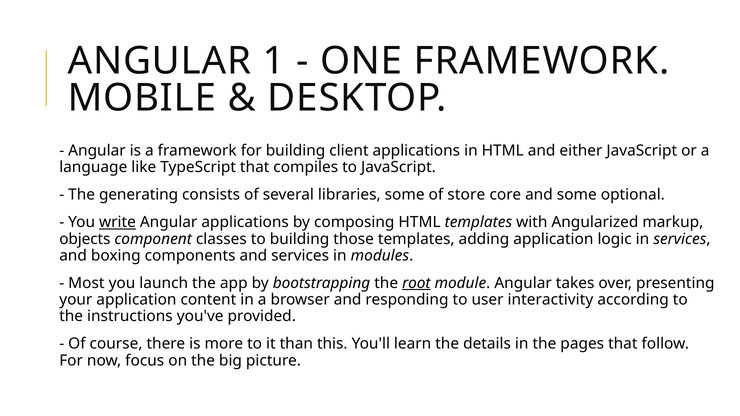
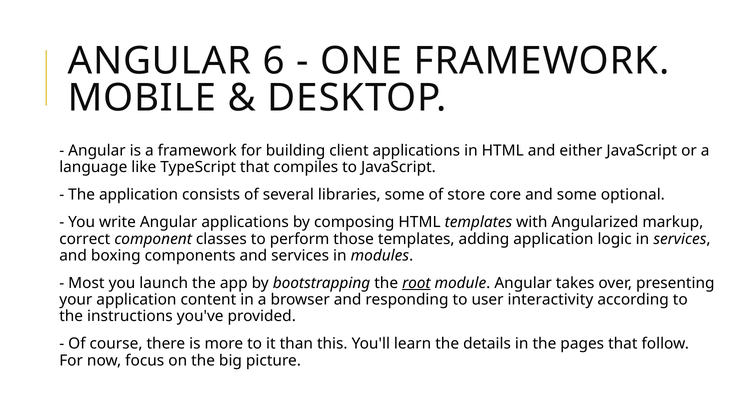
1: 1 -> 6
The generating: generating -> application
write underline: present -> none
objects: objects -> correct
to building: building -> perform
